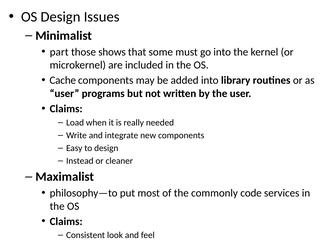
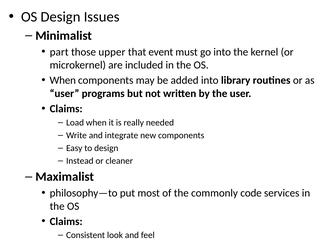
shows: shows -> upper
some: some -> event
Cache at (63, 80): Cache -> When
